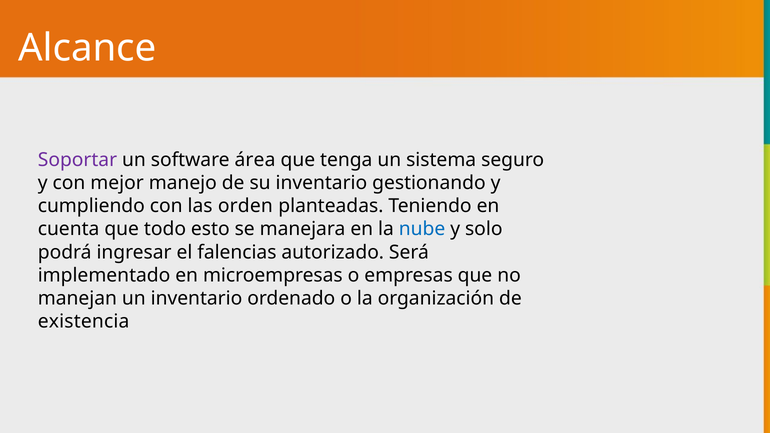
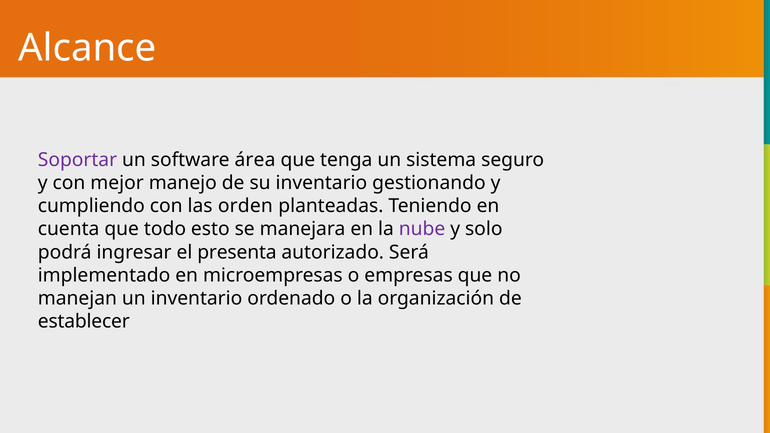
nube colour: blue -> purple
falencias: falencias -> presenta
existencia: existencia -> establecer
